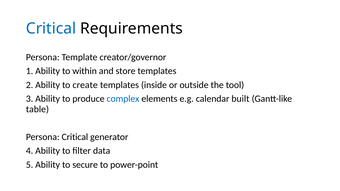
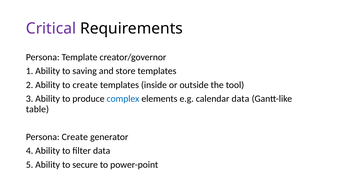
Critical at (51, 29) colour: blue -> purple
within: within -> saving
calendar built: built -> data
Persona Critical: Critical -> Create
